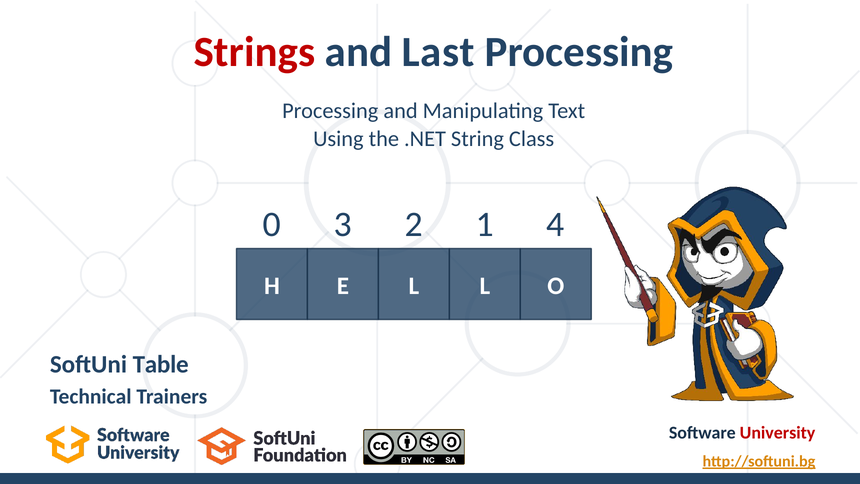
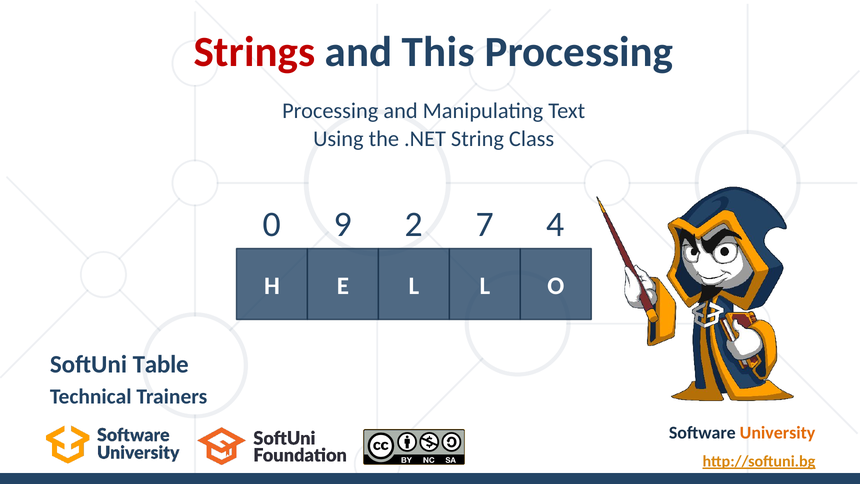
Last: Last -> This
3: 3 -> 9
1: 1 -> 7
University colour: red -> orange
